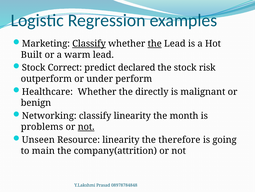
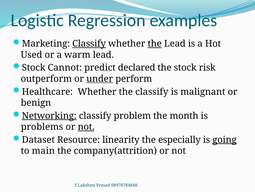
Built: Built -> Used
Correct: Correct -> Cannot
under underline: none -> present
the directly: directly -> classify
Networking underline: none -> present
classify linearity: linearity -> problem
Unseen: Unseen -> Dataset
therefore: therefore -> especially
going underline: none -> present
